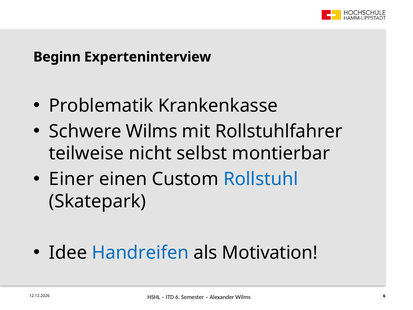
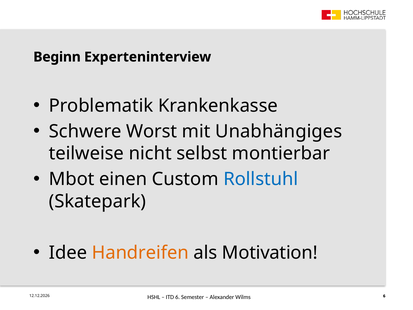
Schwere Wilms: Wilms -> Worst
Rollstuhlfahrer: Rollstuhlfahrer -> Unabhängiges
Einer: Einer -> Mbot
Handreifen colour: blue -> orange
